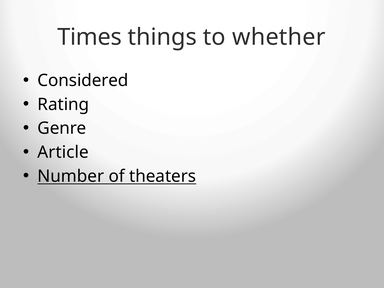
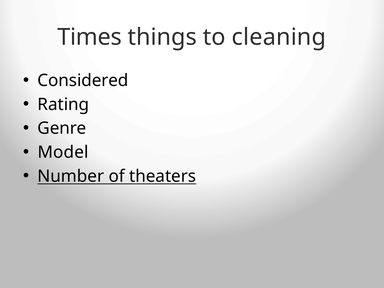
whether: whether -> cleaning
Article: Article -> Model
